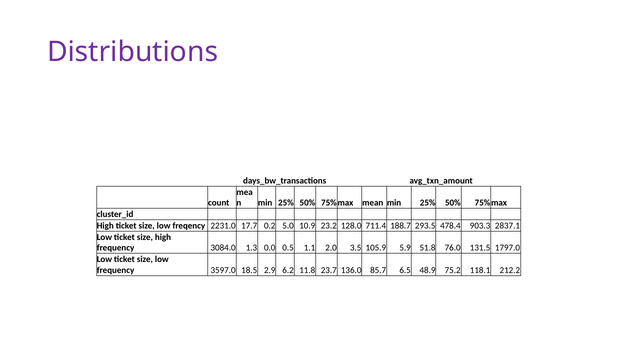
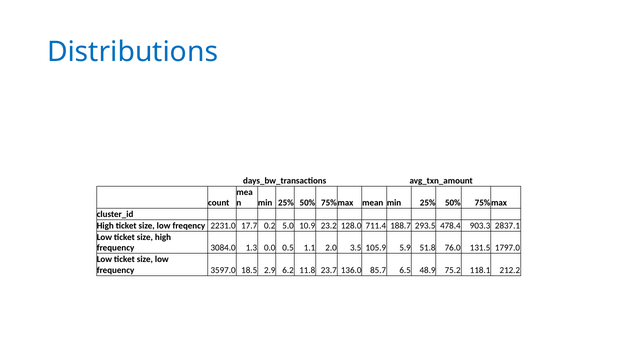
Distributions colour: purple -> blue
